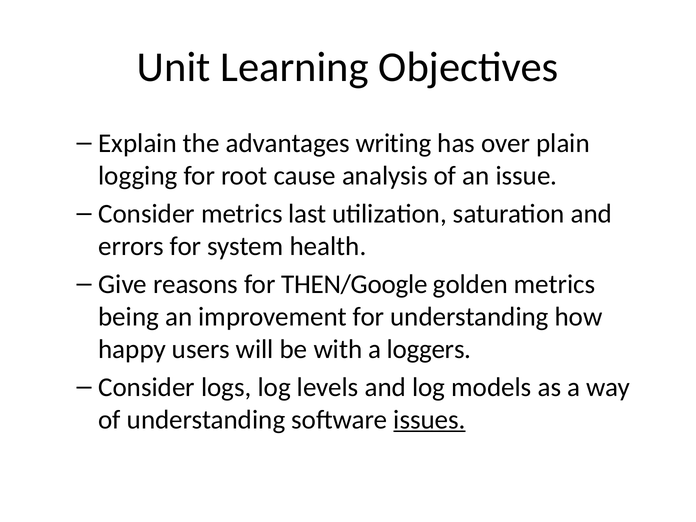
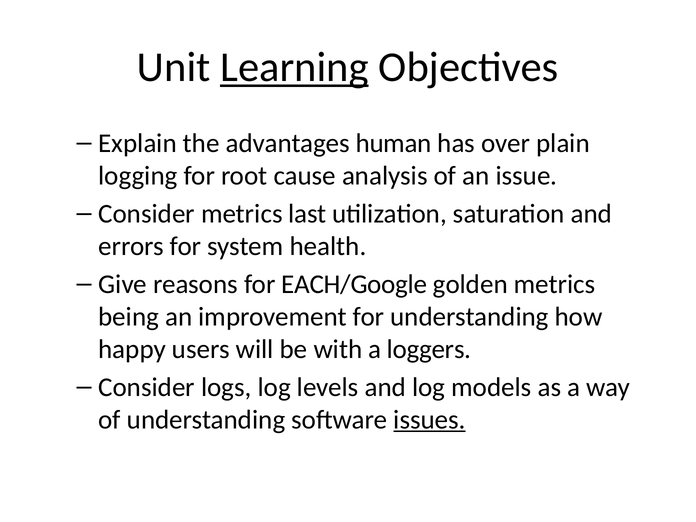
Learning underline: none -> present
writing: writing -> human
THEN/Google: THEN/Google -> EACH/Google
